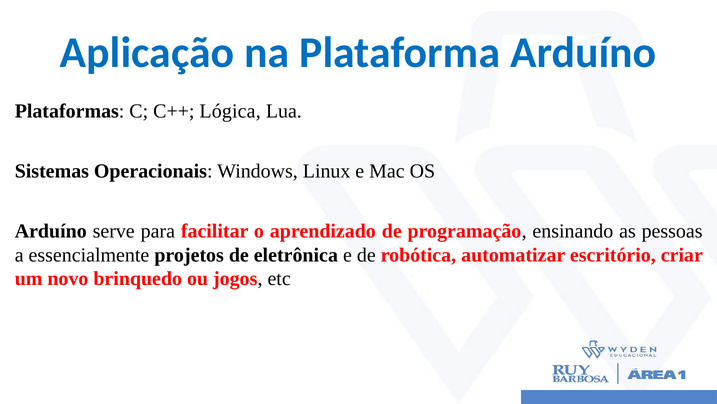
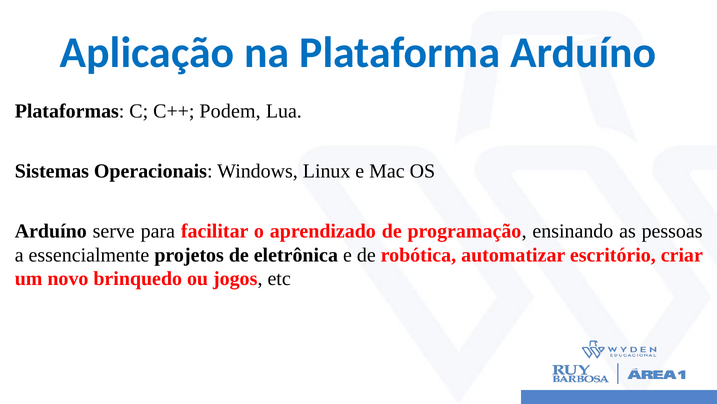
Lógica: Lógica -> Podem
